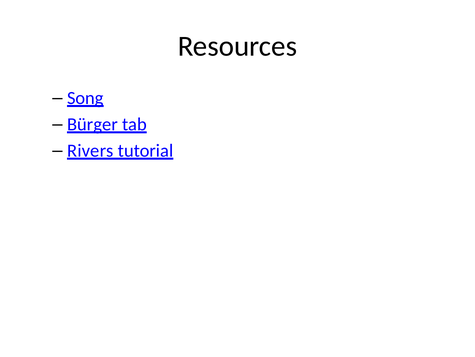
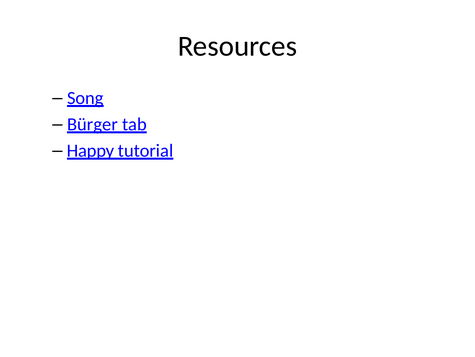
Rivers: Rivers -> Happy
